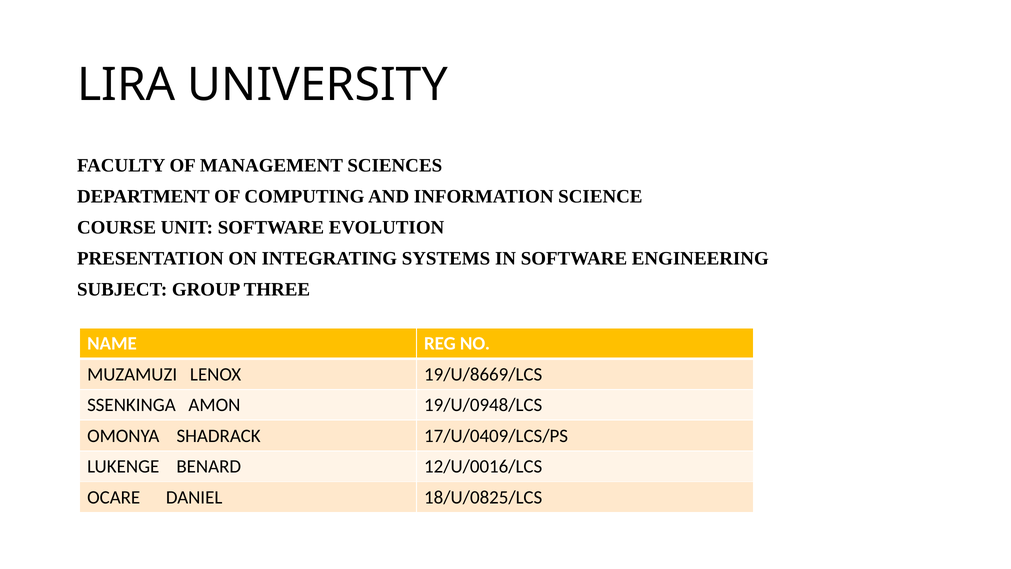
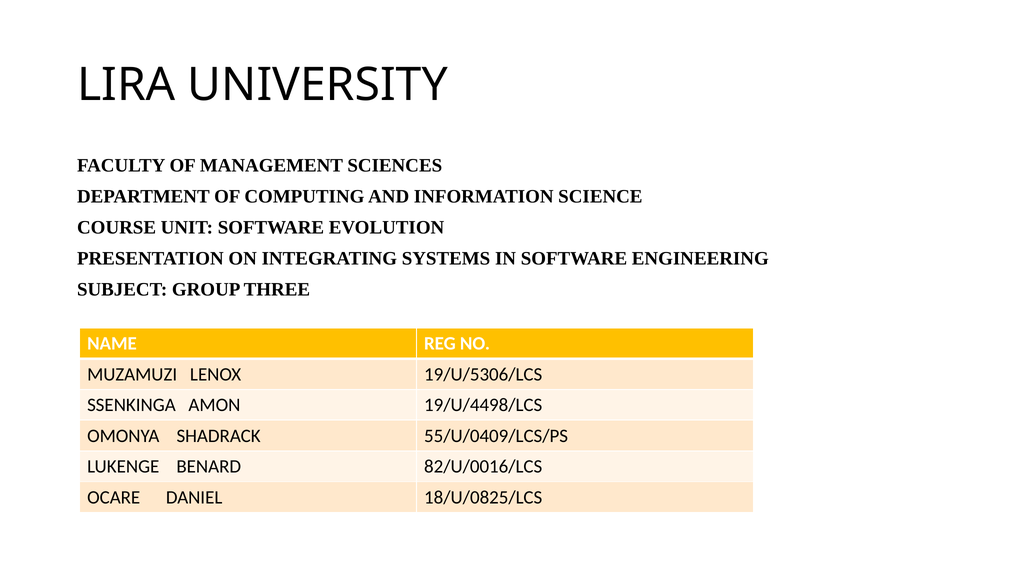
19/U/8669/LCS: 19/U/8669/LCS -> 19/U/5306/LCS
19/U/0948/LCS: 19/U/0948/LCS -> 19/U/4498/LCS
17/U/0409/LCS/PS: 17/U/0409/LCS/PS -> 55/U/0409/LCS/PS
12/U/0016/LCS: 12/U/0016/LCS -> 82/U/0016/LCS
